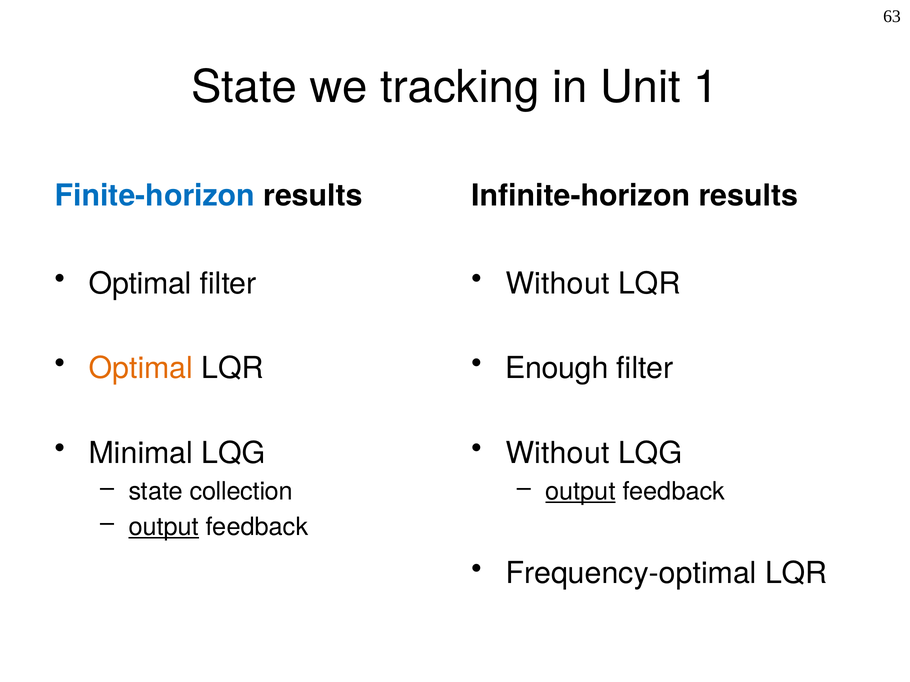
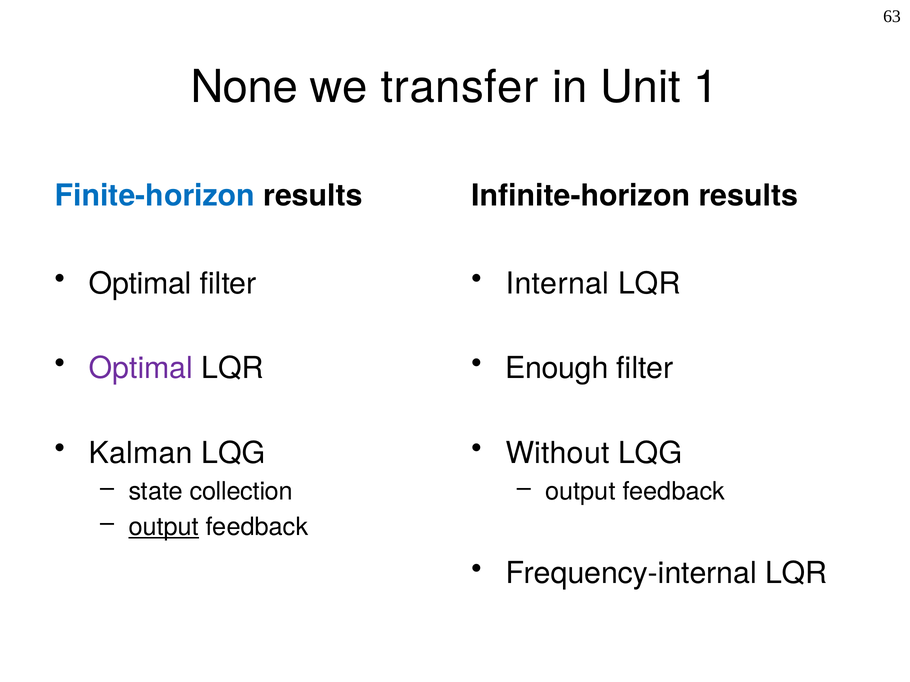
State at (244, 87): State -> None
tracking: tracking -> transfer
Without at (558, 284): Without -> Internal
Optimal at (141, 369) colour: orange -> purple
Minimal: Minimal -> Kalman
output at (580, 492) underline: present -> none
Frequency-optimal: Frequency-optimal -> Frequency-internal
